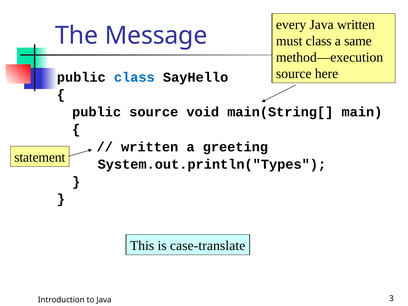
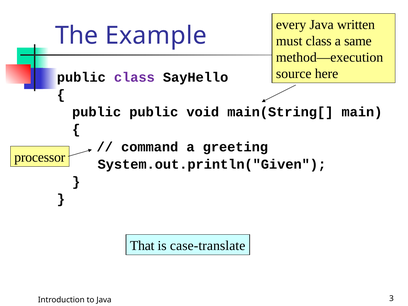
Message: Message -> Example
class at (134, 77) colour: blue -> purple
public source: source -> public
written at (150, 147): written -> command
statement: statement -> processor
System.out.println("Types: System.out.println("Types -> System.out.println("Given
This: This -> That
